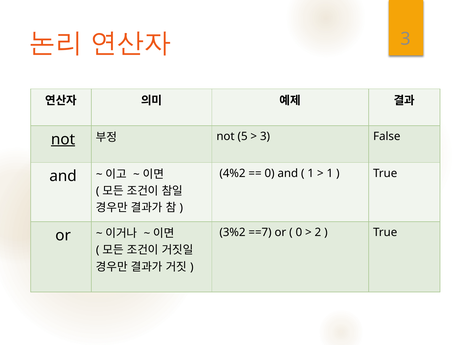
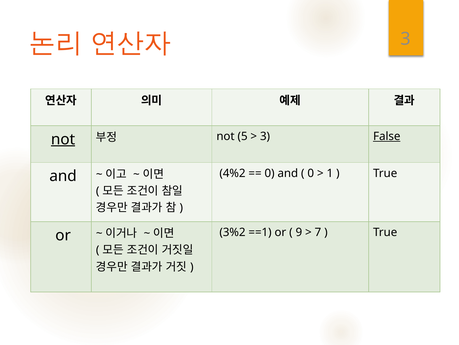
False underline: none -> present
1 at (311, 173): 1 -> 0
==7: ==7 -> ==1
0 at (299, 232): 0 -> 9
2: 2 -> 7
